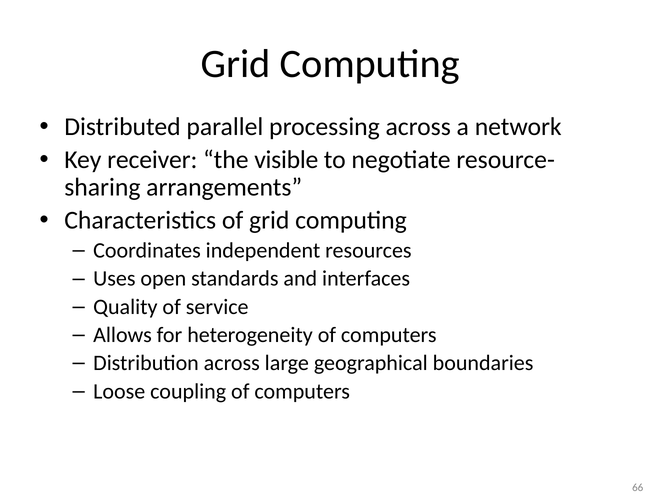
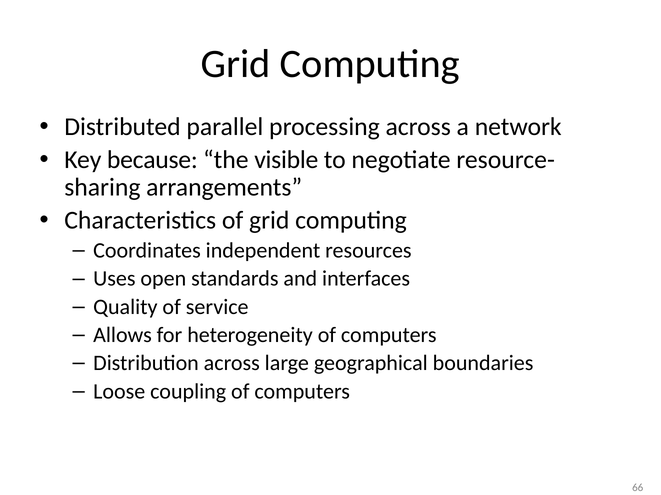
receiver: receiver -> because
